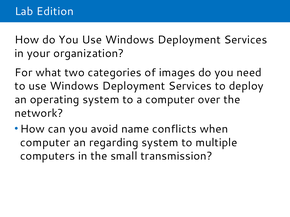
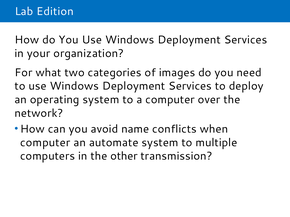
regarding: regarding -> automate
small: small -> other
